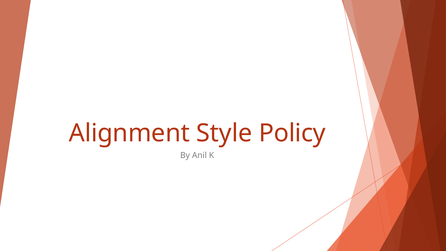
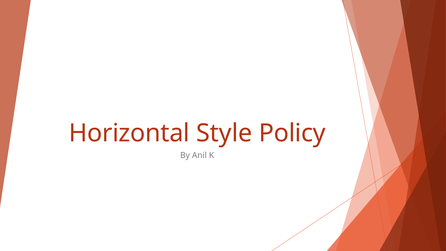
Alignment: Alignment -> Horizontal
